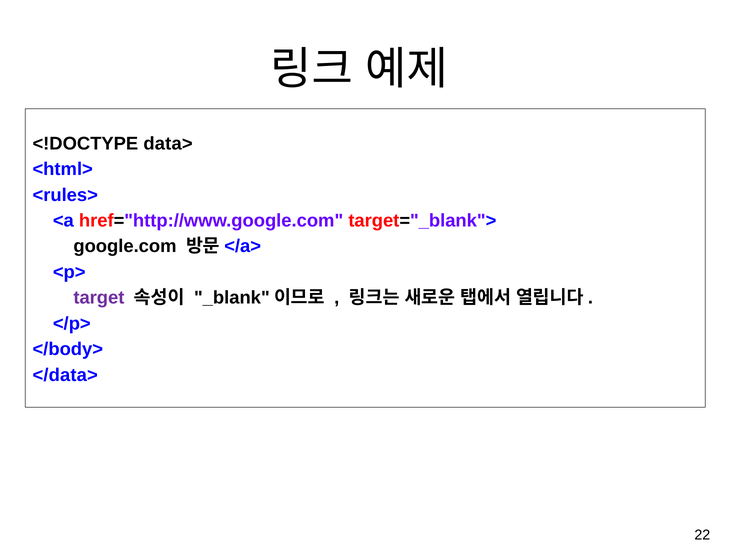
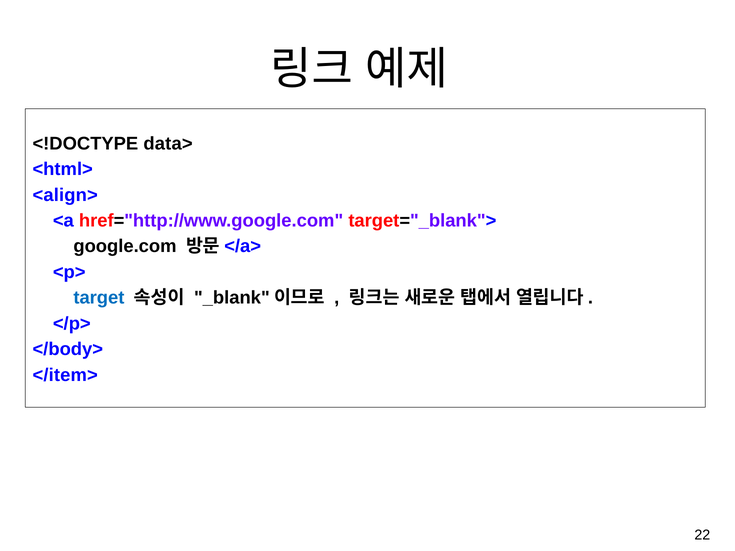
<rules>: <rules> -> <align>
target colour: purple -> blue
</data>: </data> -> </item>
